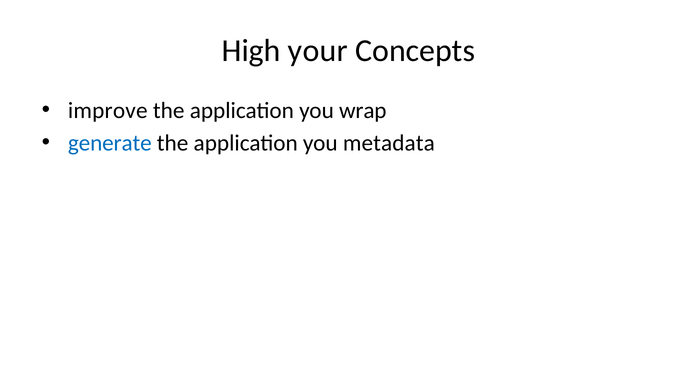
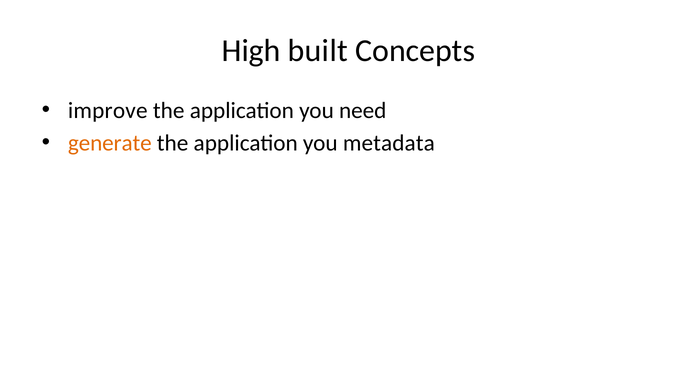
your: your -> built
wrap: wrap -> need
generate colour: blue -> orange
